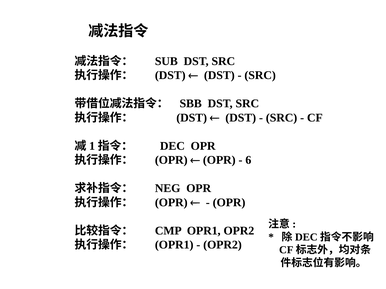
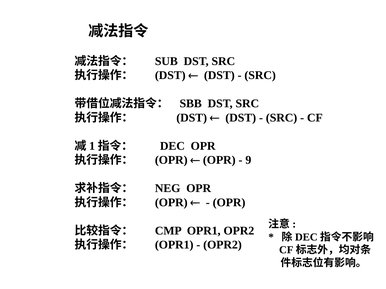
6: 6 -> 9
